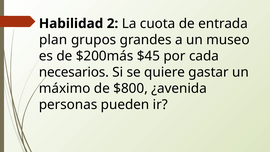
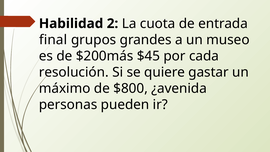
plan: plan -> final
necesarios: necesarios -> resolución
